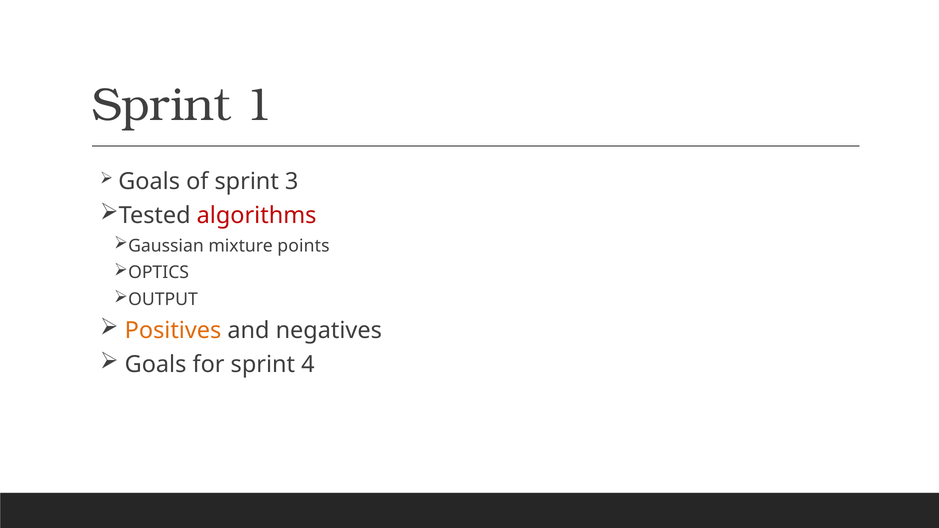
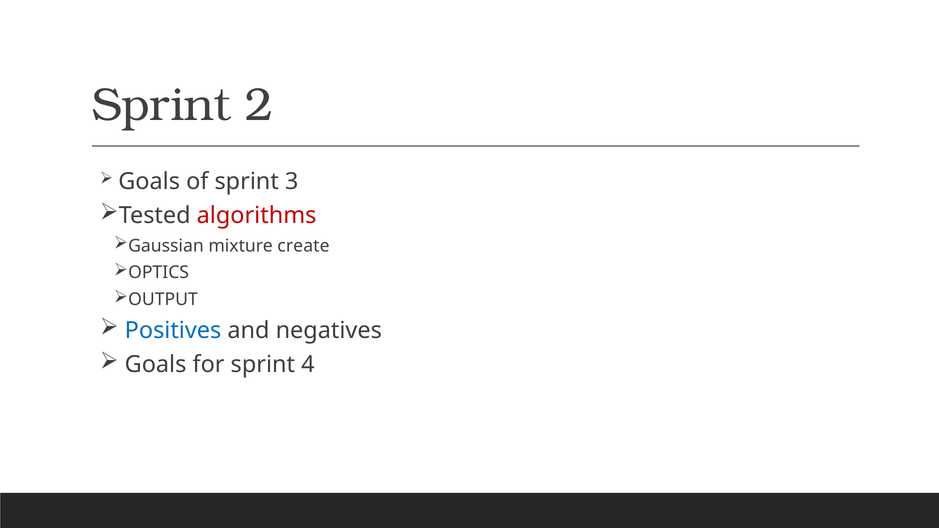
1: 1 -> 2
points: points -> create
Positives colour: orange -> blue
